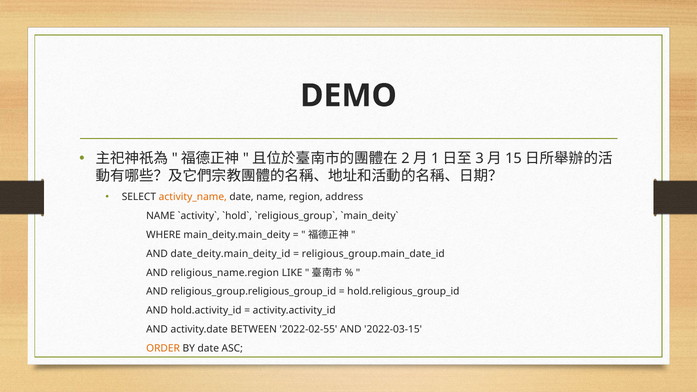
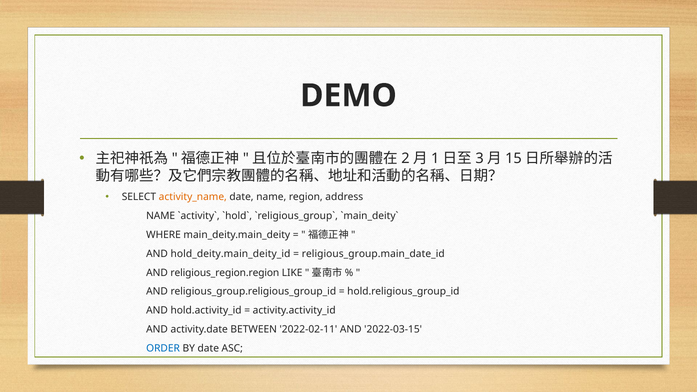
date_deity.main_deity_id: date_deity.main_deity_id -> hold_deity.main_deity_id
religious_name.region: religious_name.region -> religious_region.region
2022-02-55: 2022-02-55 -> 2022-02-11
ORDER colour: orange -> blue
